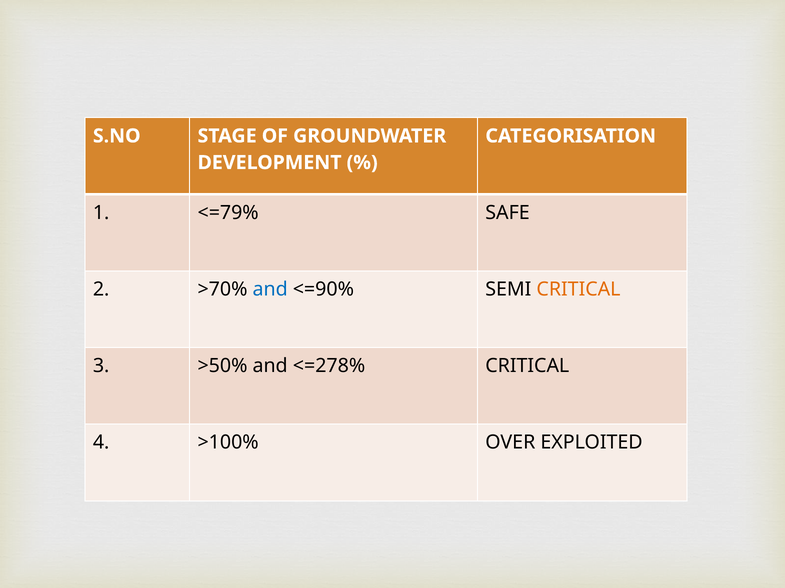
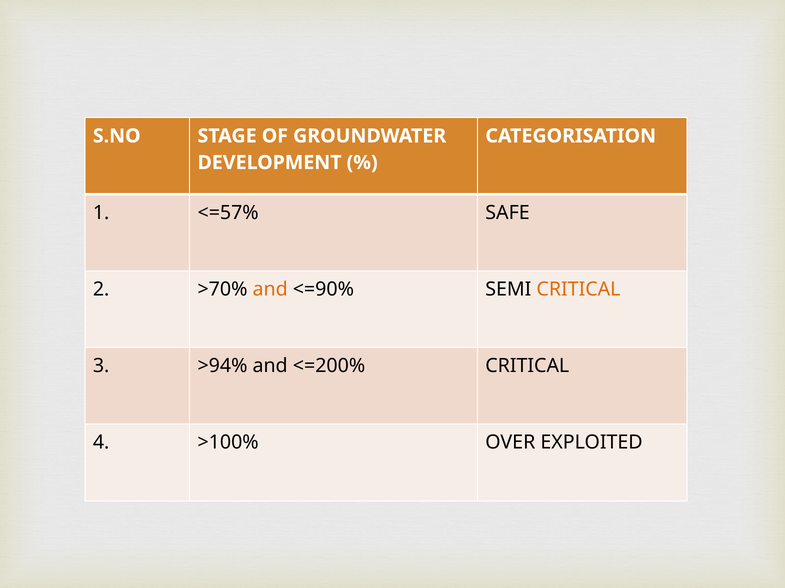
<=79%: <=79% -> <=57%
and at (270, 290) colour: blue -> orange
>50%: >50% -> >94%
<=278%: <=278% -> <=200%
